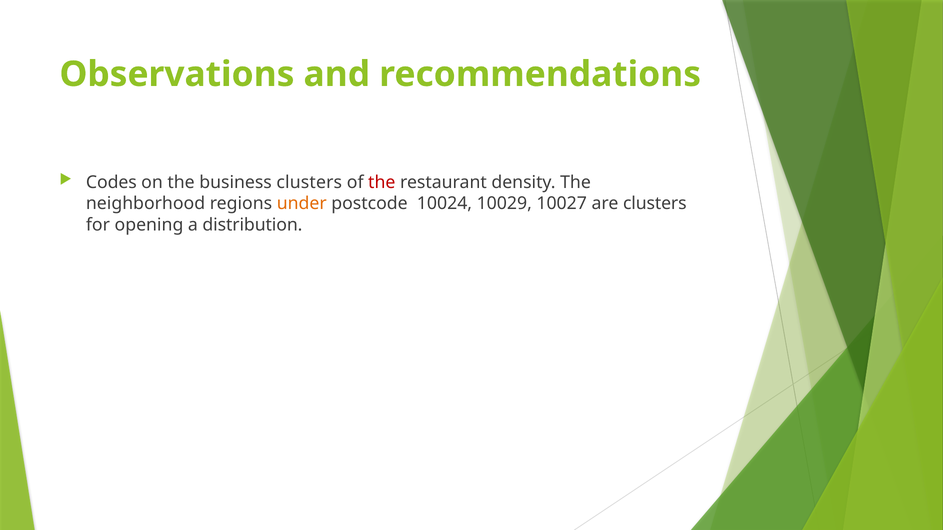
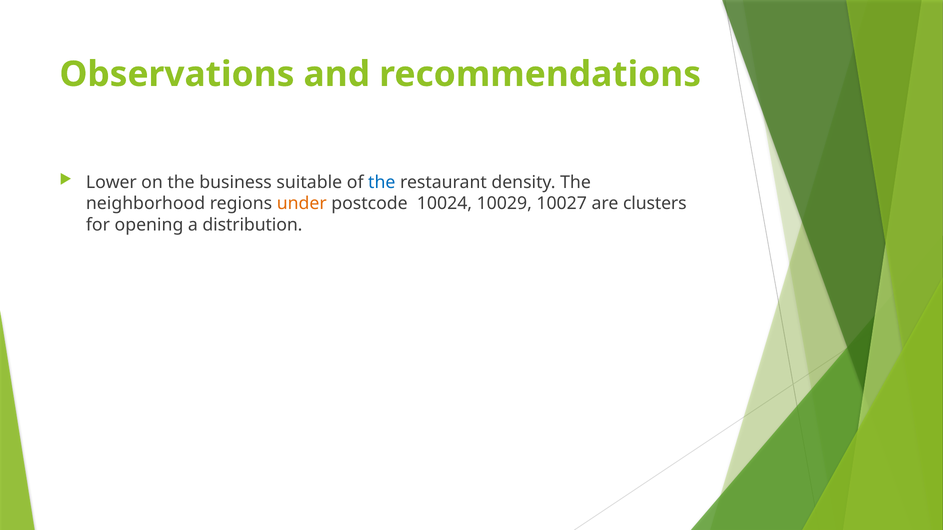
Codes: Codes -> Lower
business clusters: clusters -> suitable
the at (382, 183) colour: red -> blue
